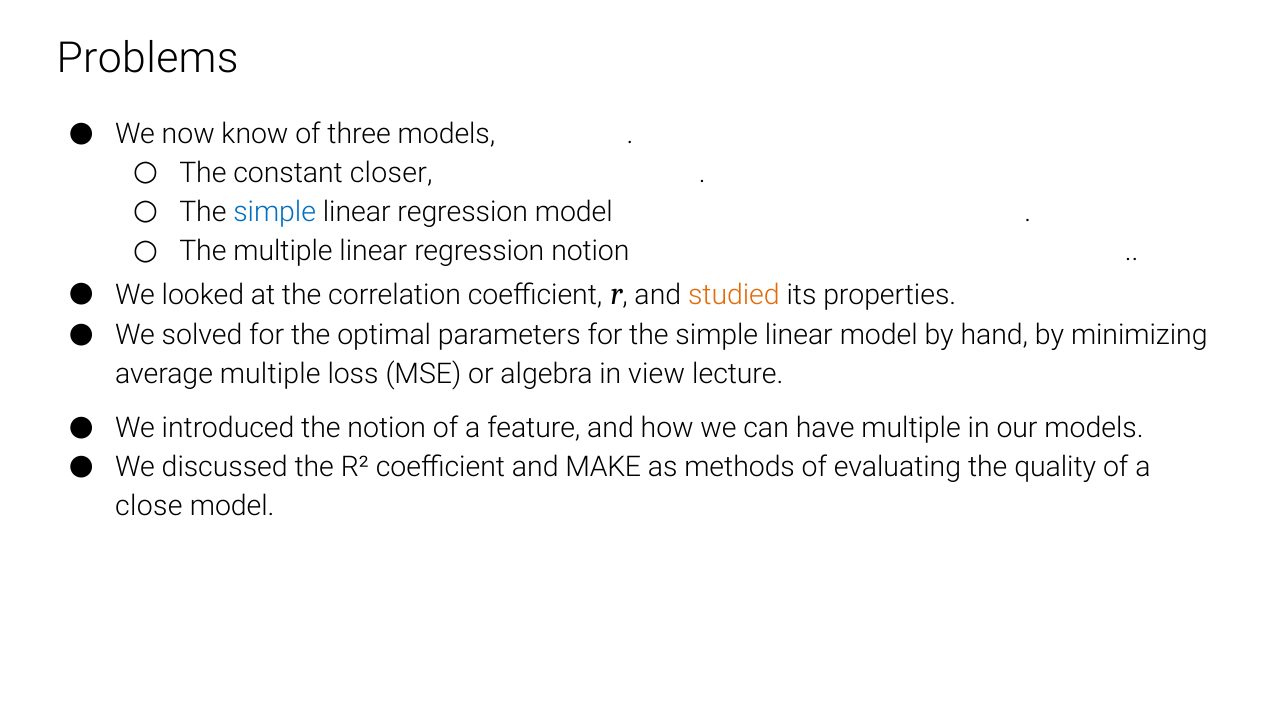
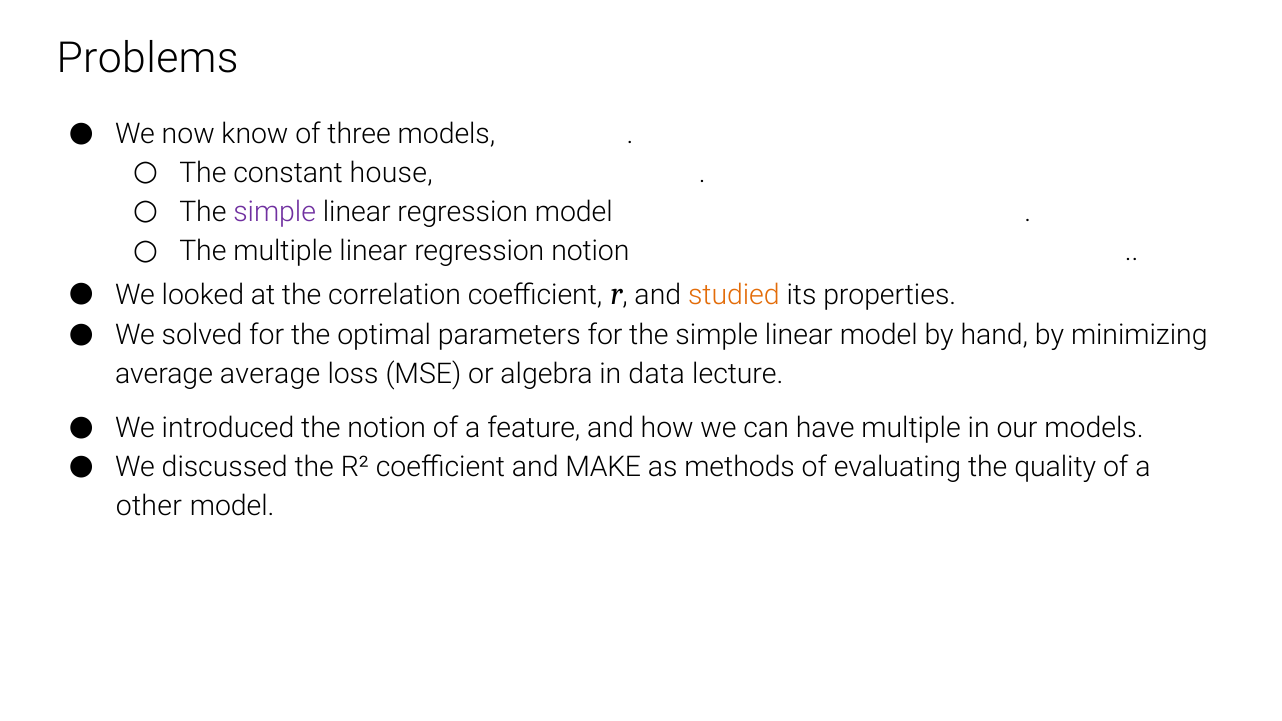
closer: closer -> house
simple at (275, 212) colour: blue -> purple
average multiple: multiple -> average
view: view -> data
close: close -> other
